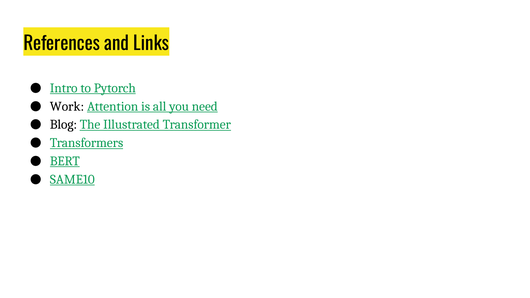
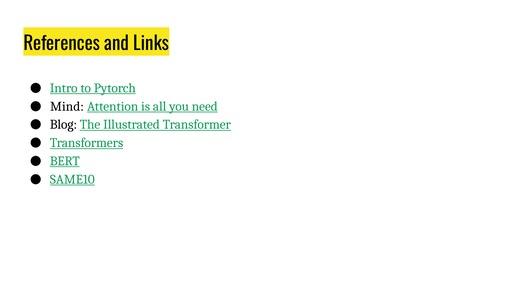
Work: Work -> Mind
